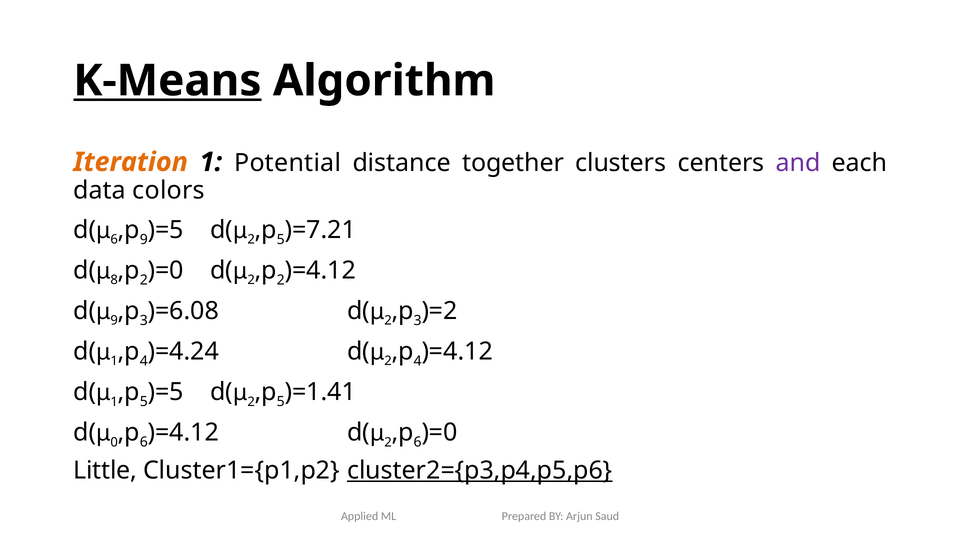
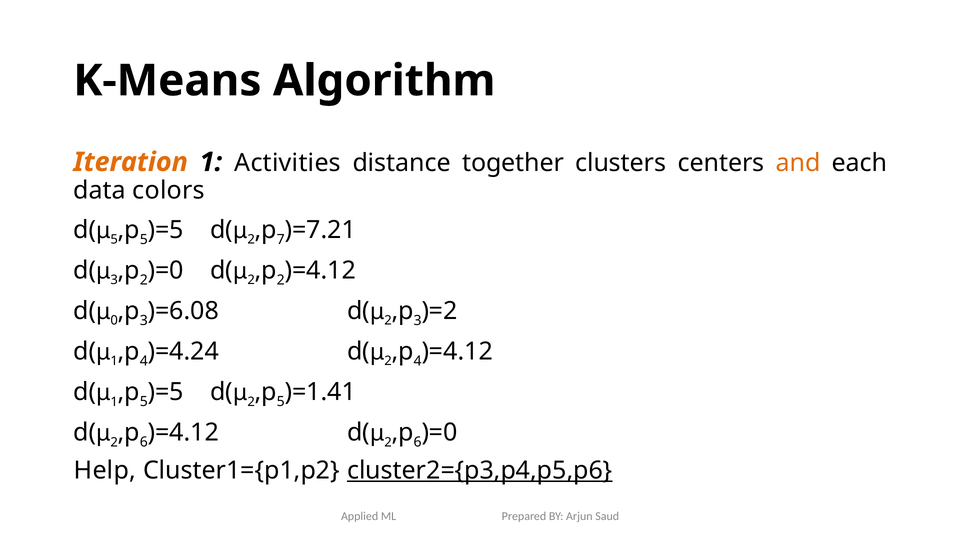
K-Means underline: present -> none
Potential: Potential -> Activities
and colour: purple -> orange
6 at (114, 239): 6 -> 5
9 at (144, 240): 9 -> 5
5 at (281, 240): 5 -> 7
8 at (114, 280): 8 -> 3
9 at (114, 320): 9 -> 0
0 at (114, 442): 0 -> 2
Little: Little -> Help
